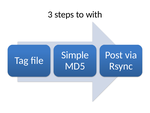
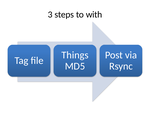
Simple: Simple -> Things
